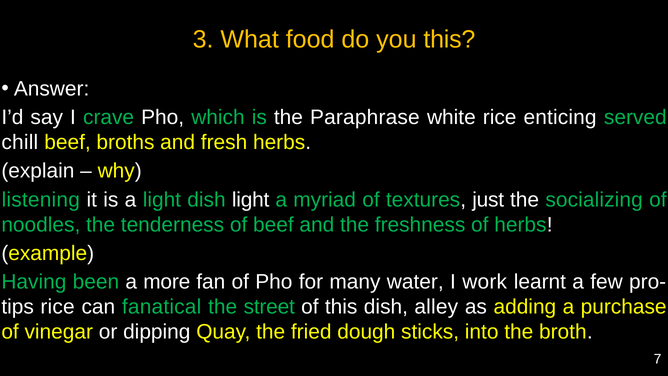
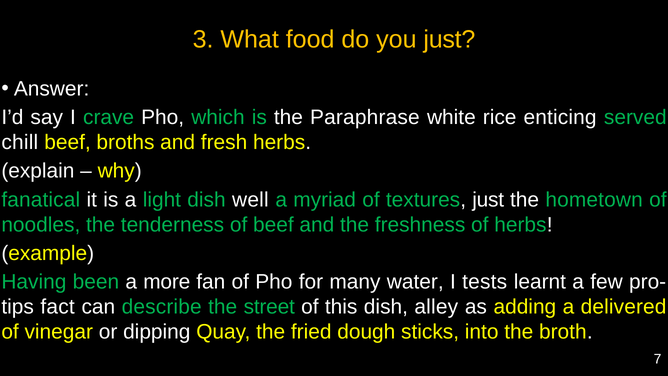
you this: this -> just
listening: listening -> fanatical
dish light: light -> well
socializing: socializing -> hometown
work: work -> tests
rice at (58, 307): rice -> fact
fanatical: fanatical -> describe
purchase: purchase -> delivered
